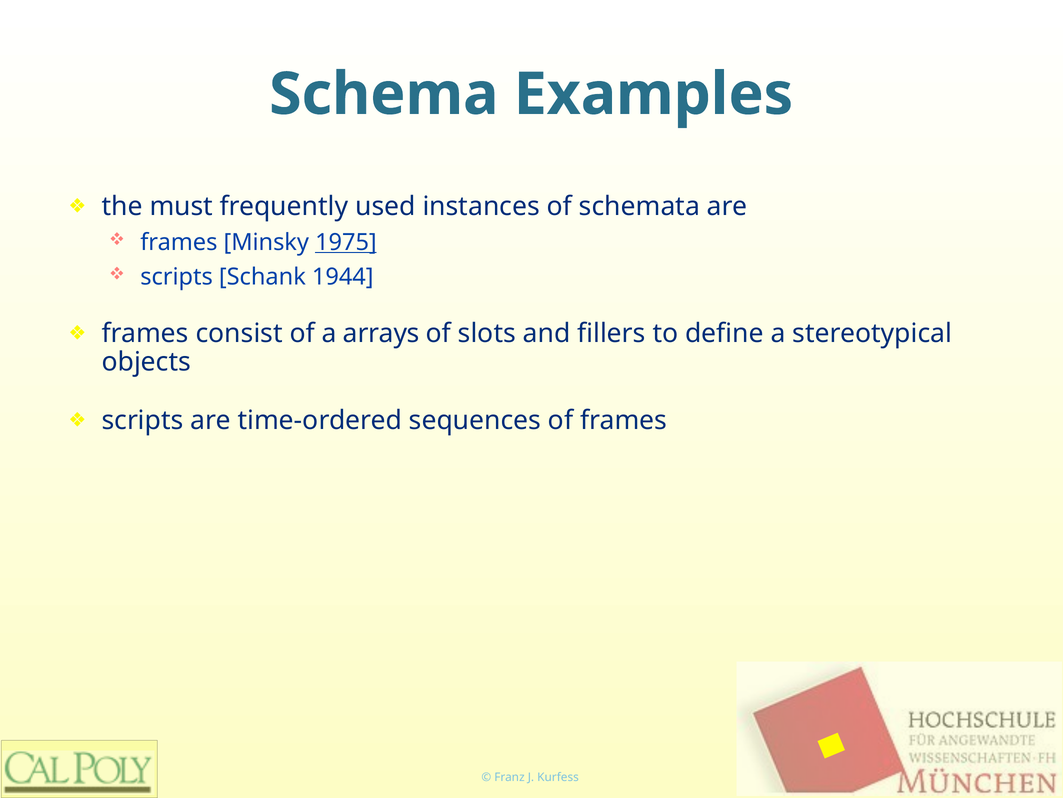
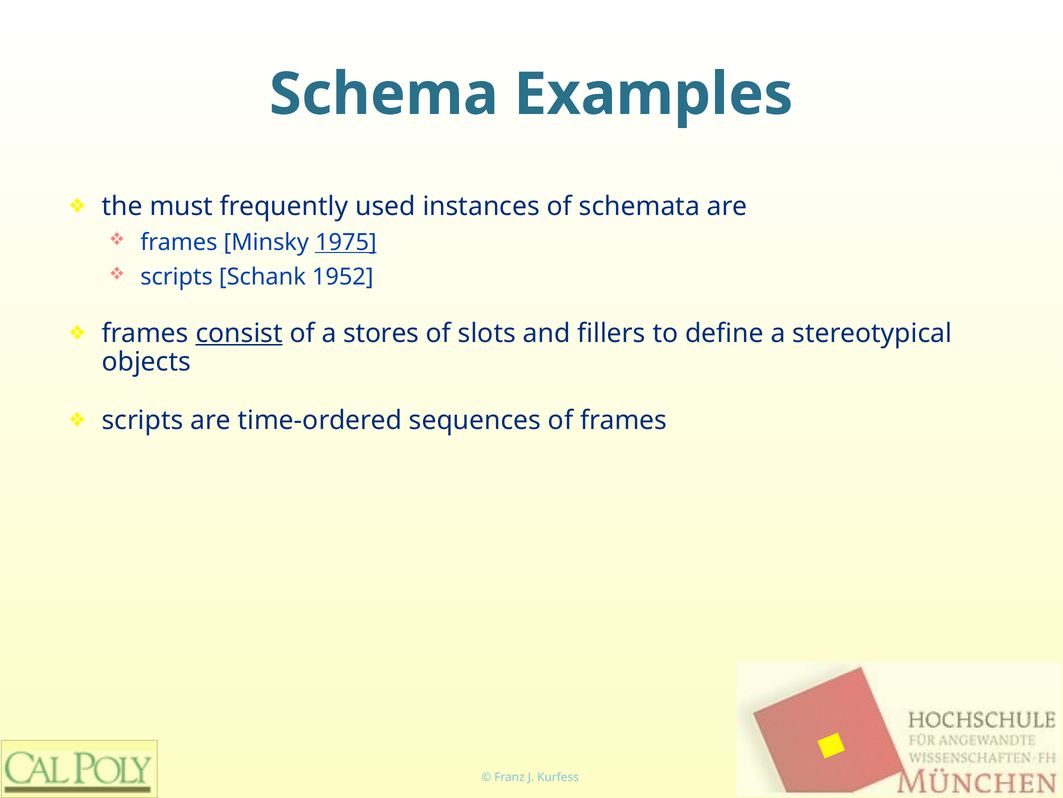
1944: 1944 -> 1952
consist underline: none -> present
arrays: arrays -> stores
